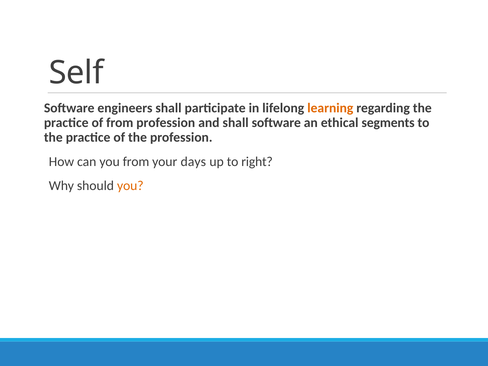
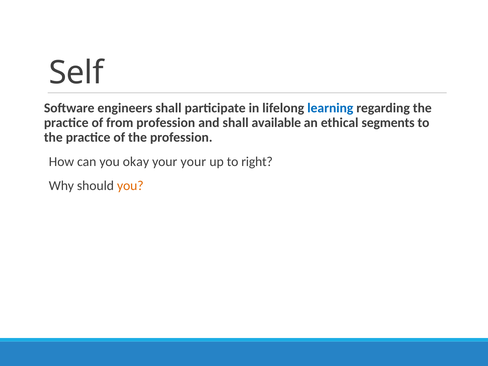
learning colour: orange -> blue
shall software: software -> available
you from: from -> okay
your days: days -> your
